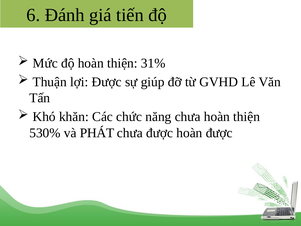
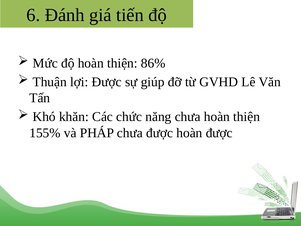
31%: 31% -> 86%
530%: 530% -> 155%
PHÁT: PHÁT -> PHÁP
